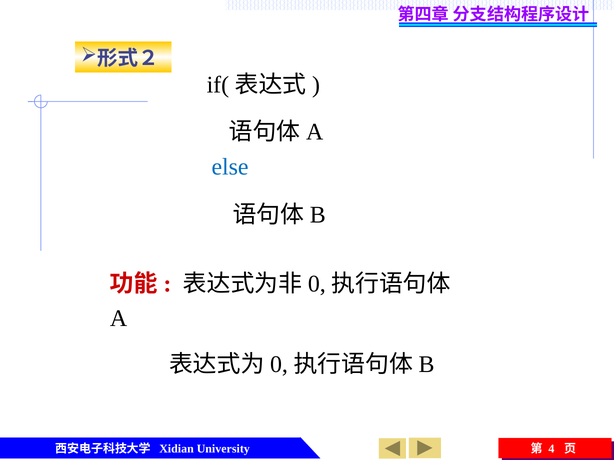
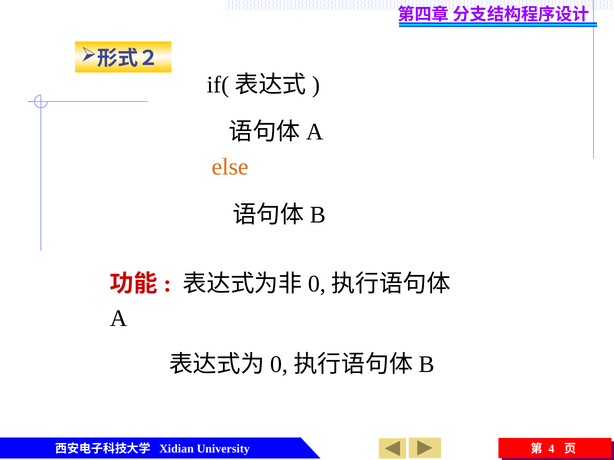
else colour: blue -> orange
